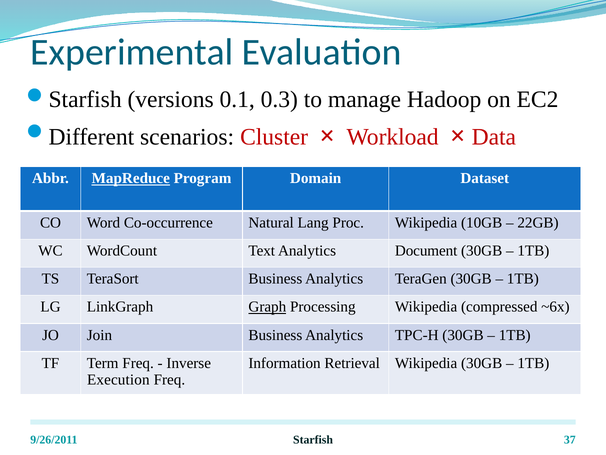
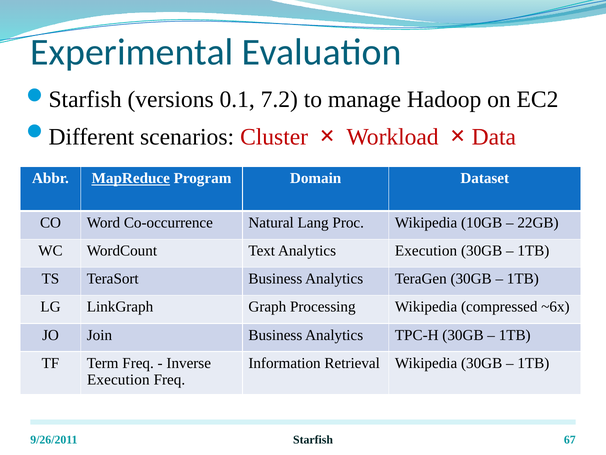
0.3: 0.3 -> 7.2
Analytics Document: Document -> Execution
Graph underline: present -> none
37: 37 -> 67
